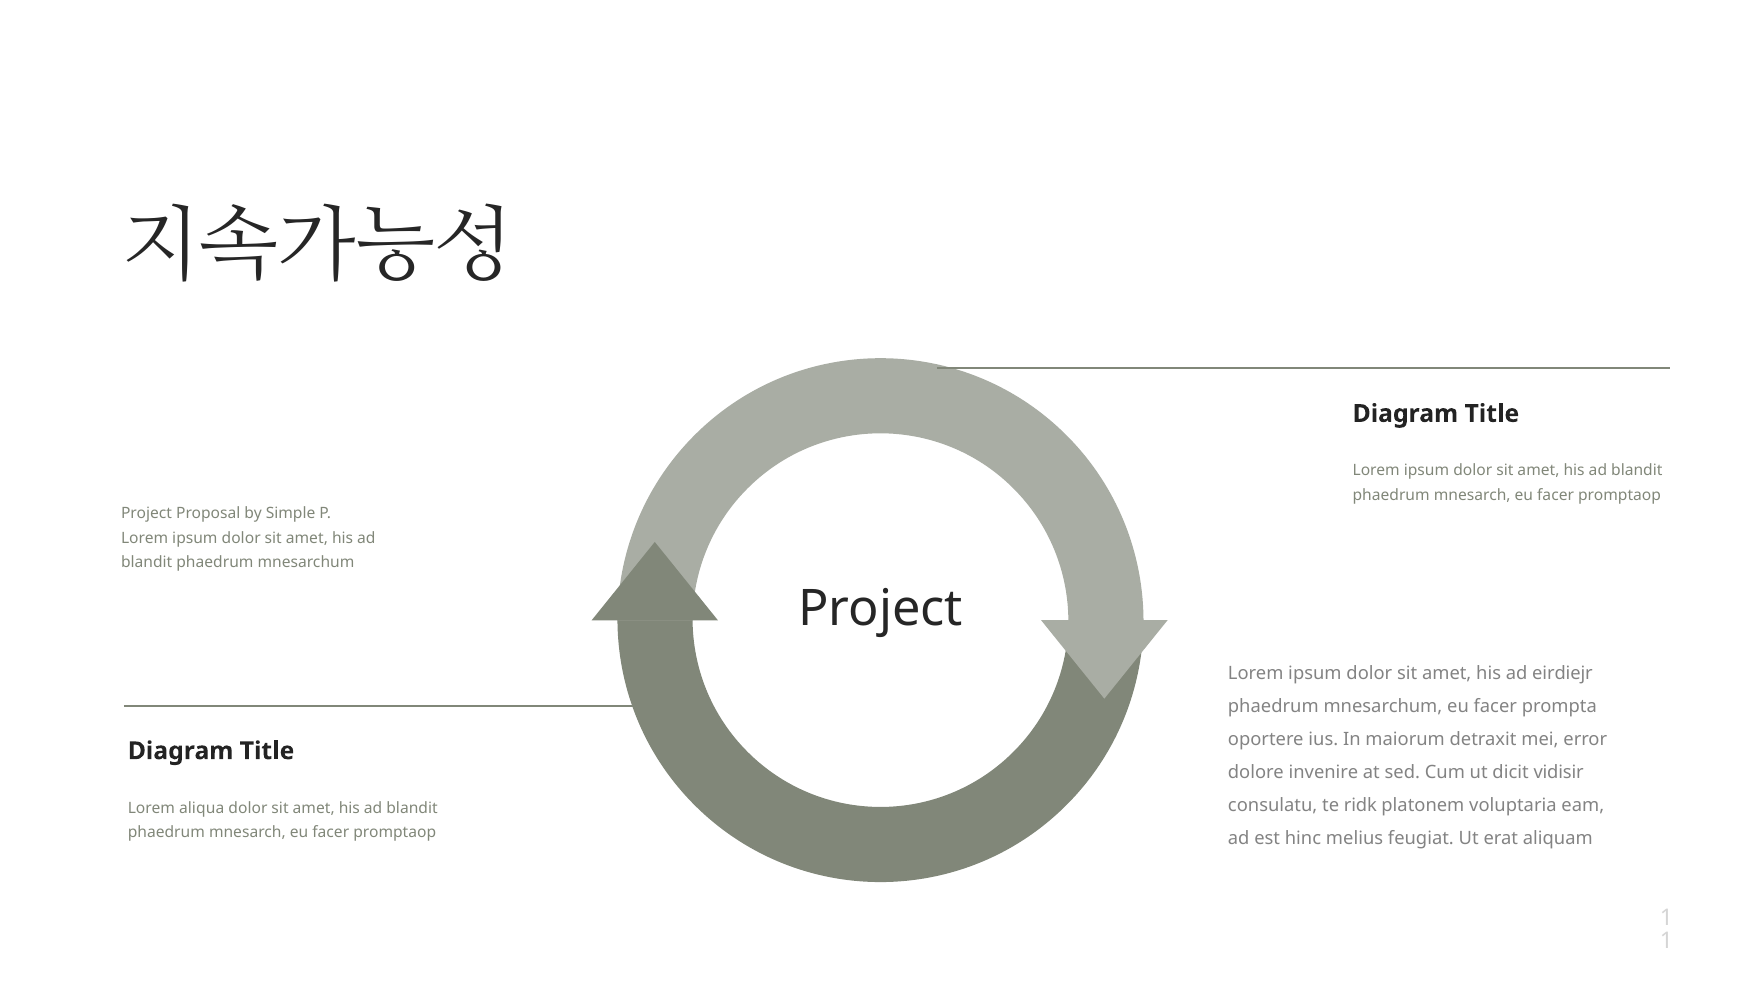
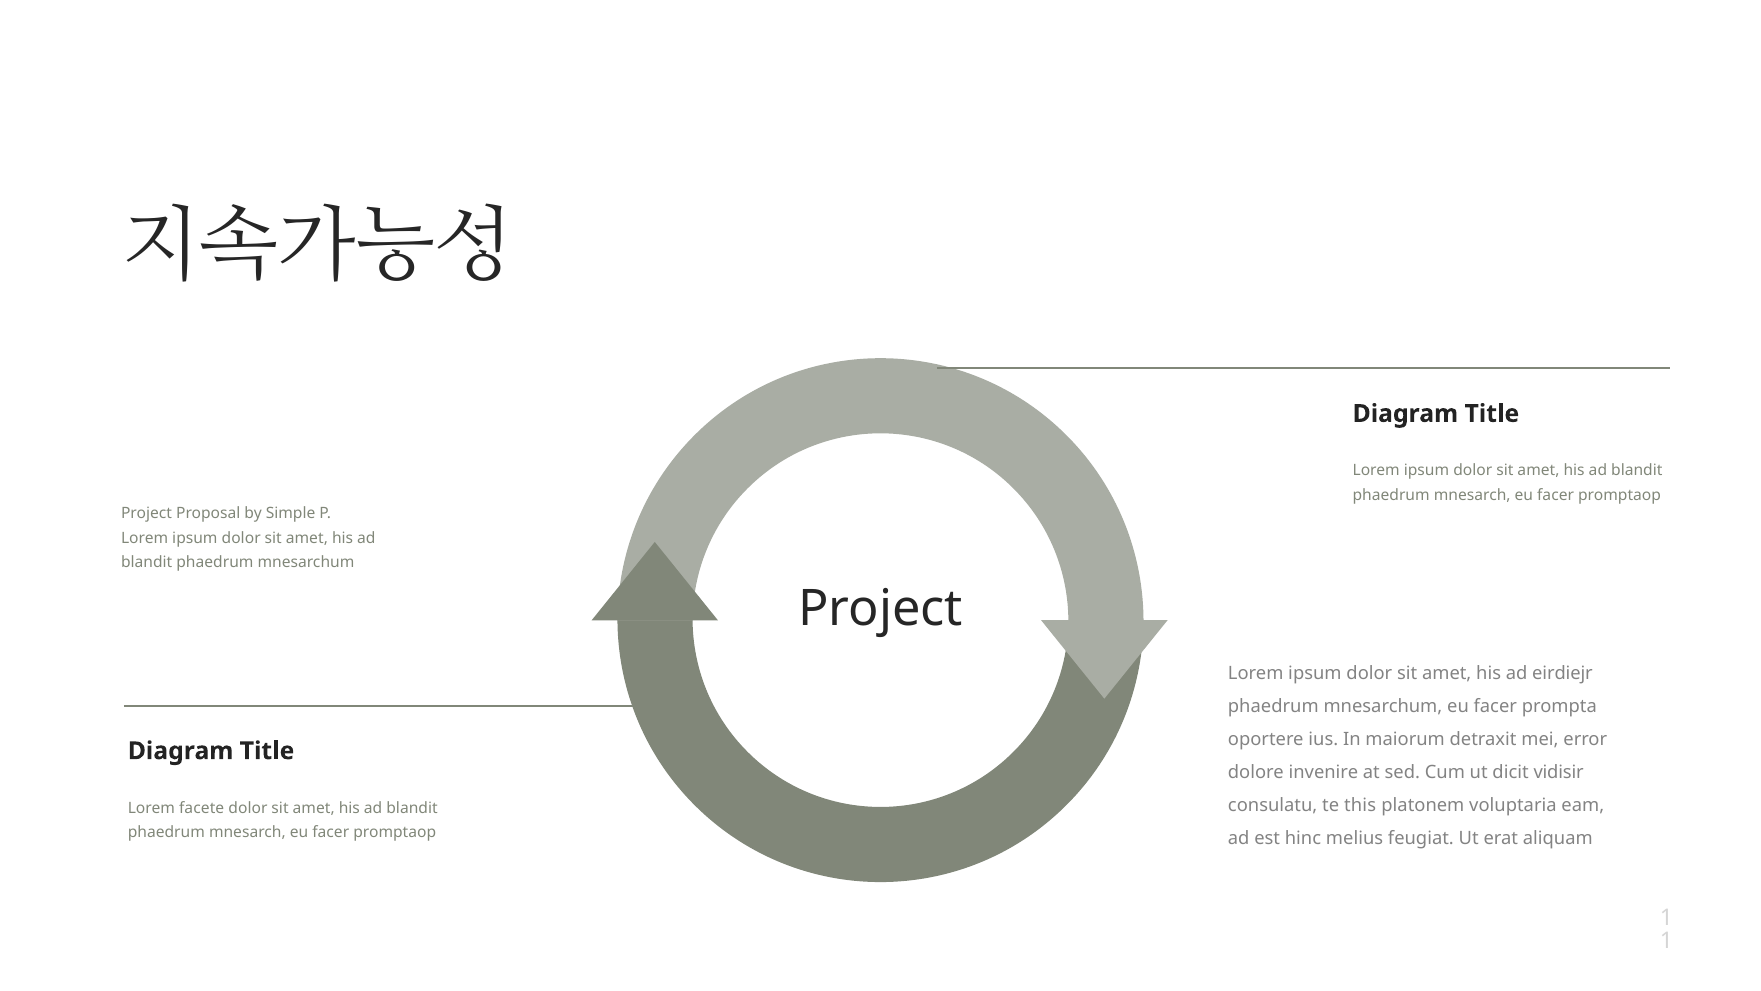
ridk: ridk -> this
aliqua: aliqua -> facete
